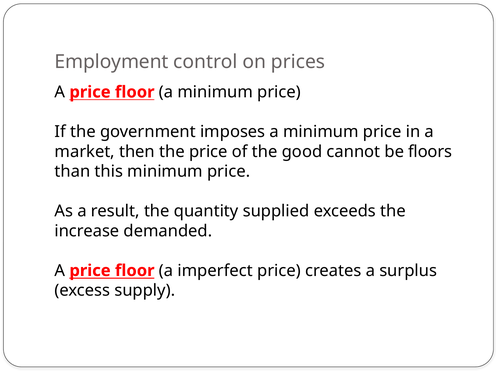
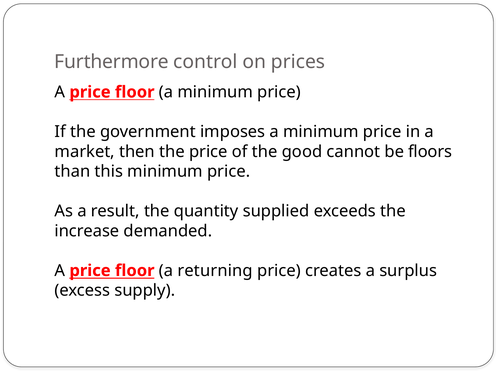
Employment: Employment -> Furthermore
imperfect: imperfect -> returning
